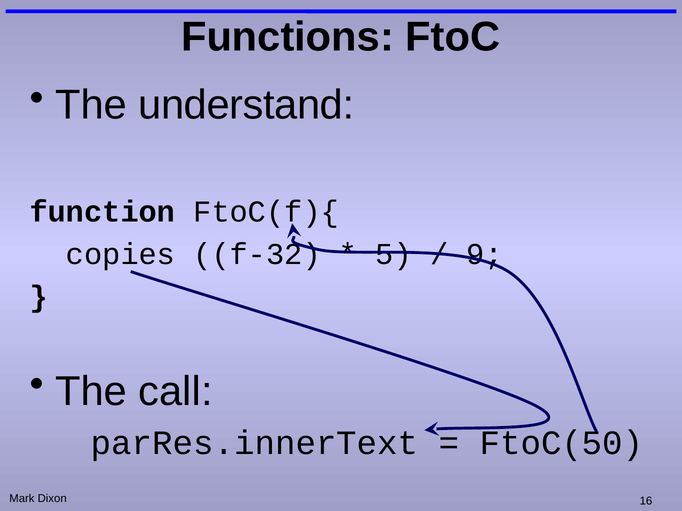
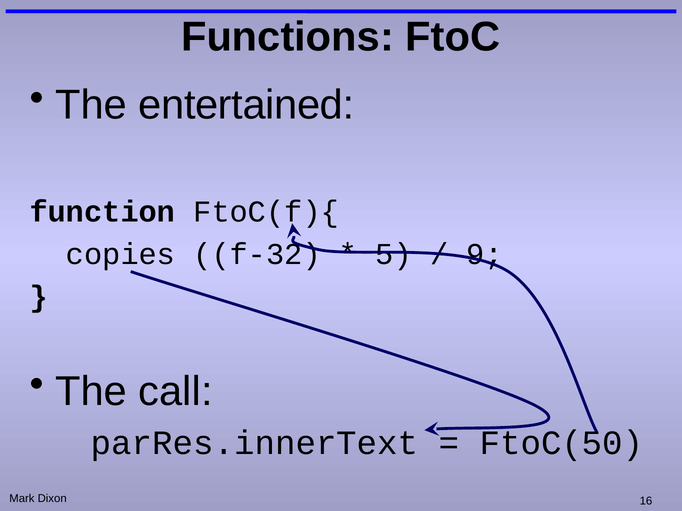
understand: understand -> entertained
